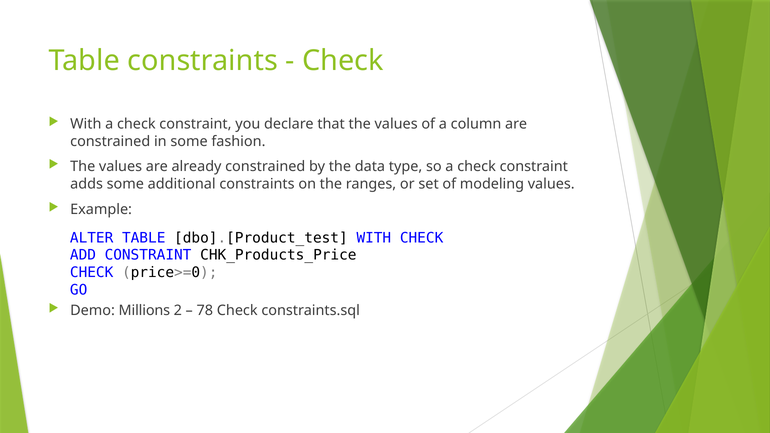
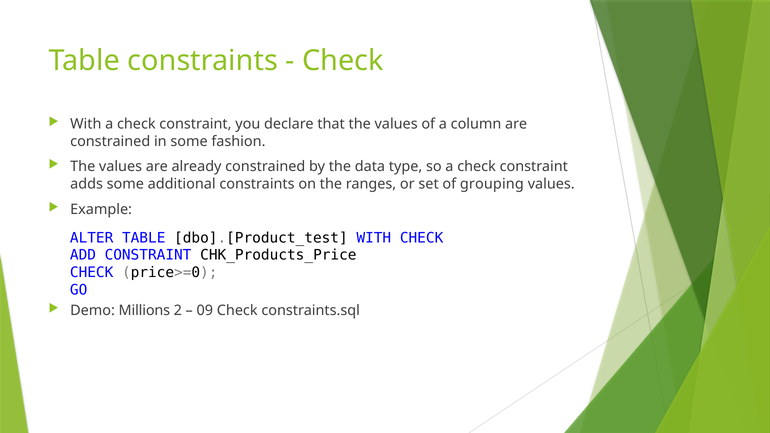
modeling: modeling -> grouping
78: 78 -> 09
